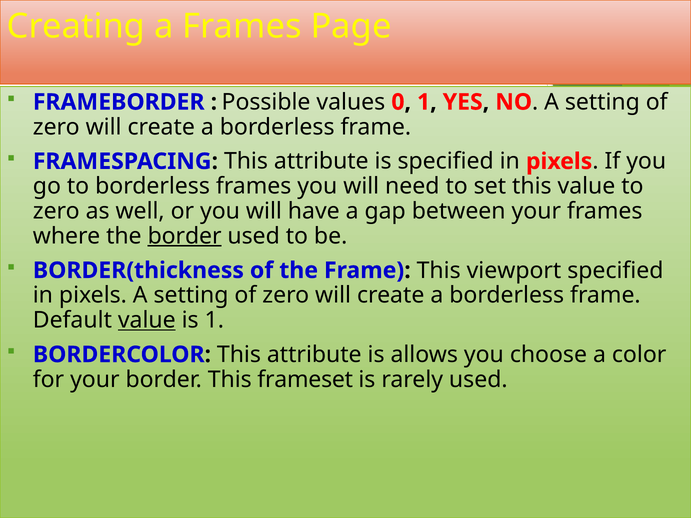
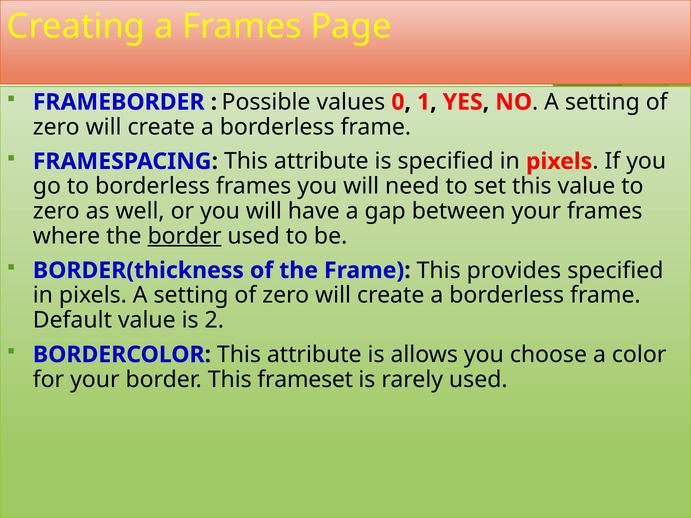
viewport: viewport -> provides
value at (147, 320) underline: present -> none
is 1: 1 -> 2
